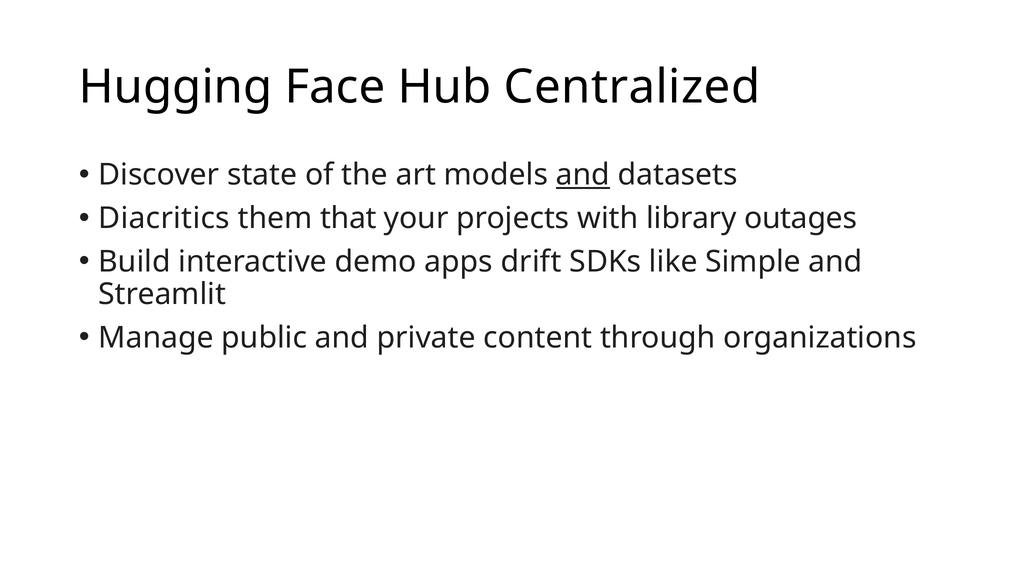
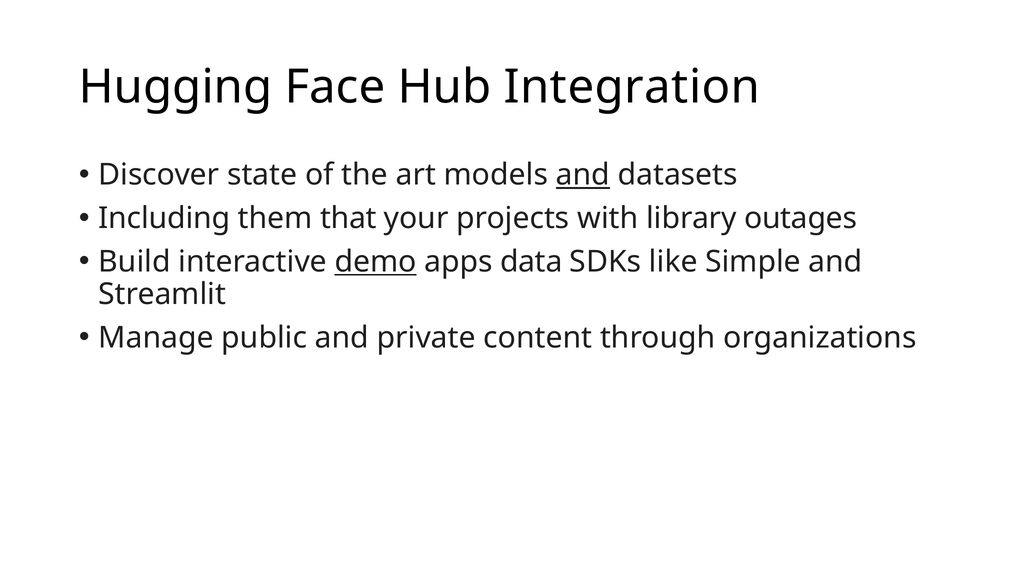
Centralized: Centralized -> Integration
Diacritics: Diacritics -> Including
demo underline: none -> present
drift: drift -> data
